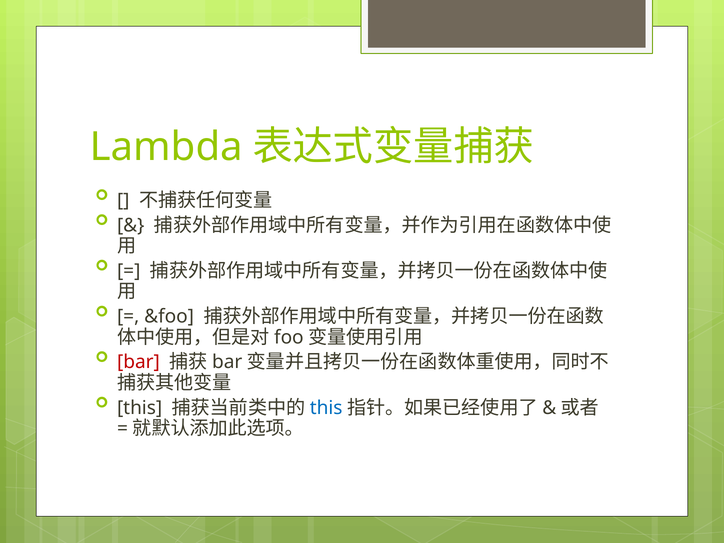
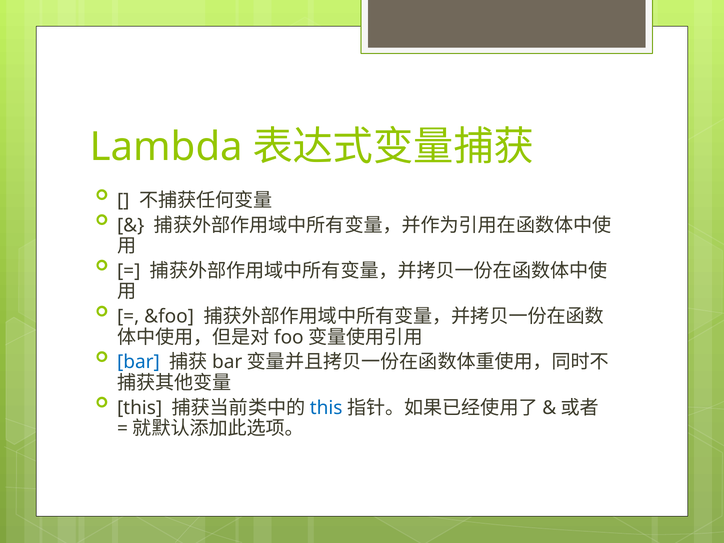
bar at (138, 362) colour: red -> blue
